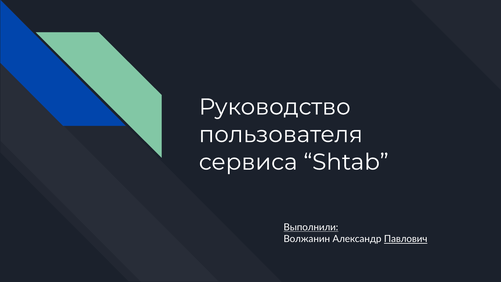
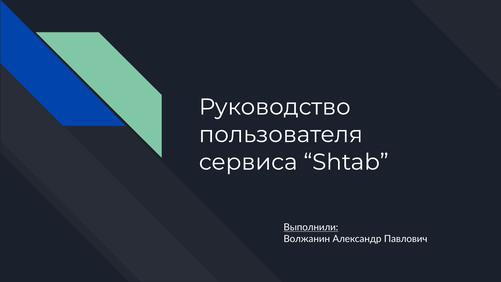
Павлович underline: present -> none
